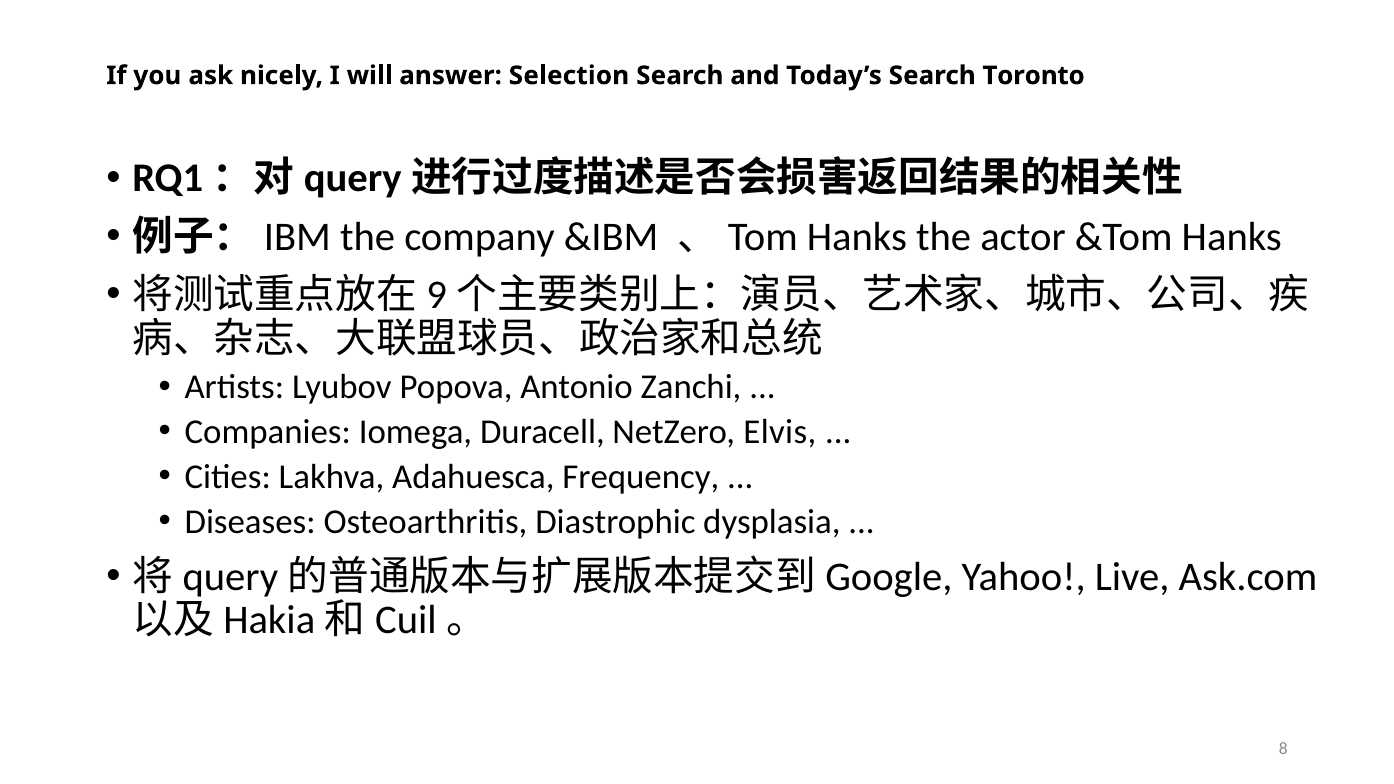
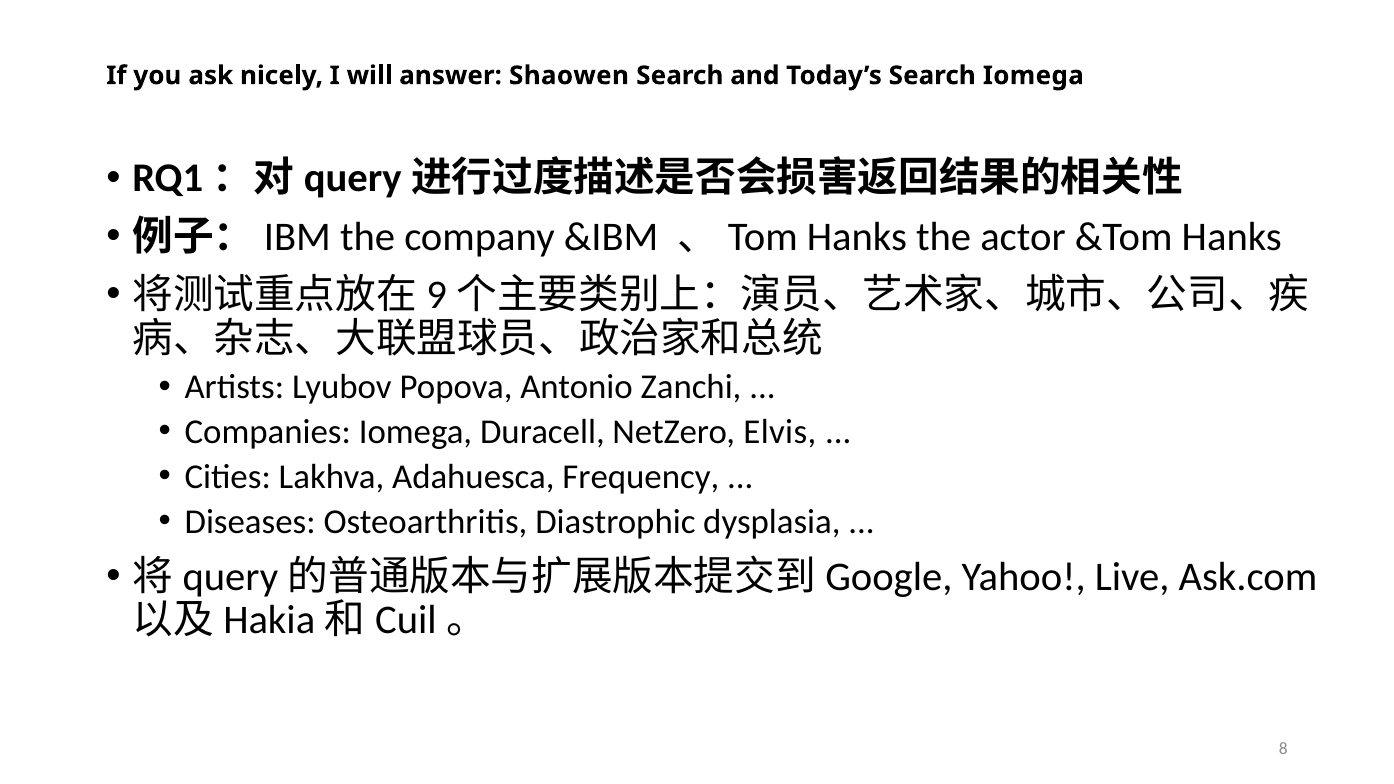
Selection: Selection -> Shaowen
Search Toronto: Toronto -> Iomega
